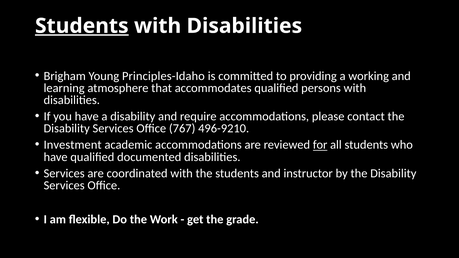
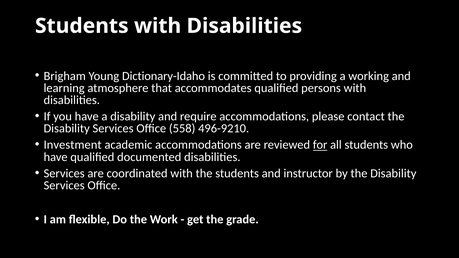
Students at (82, 26) underline: present -> none
Principles-Idaho: Principles-Idaho -> Dictionary-Idaho
767: 767 -> 558
